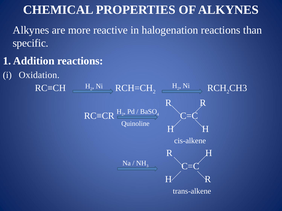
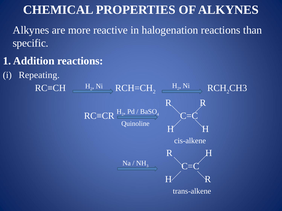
Oxidation: Oxidation -> Repeating
